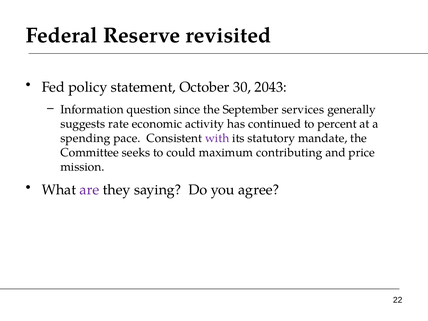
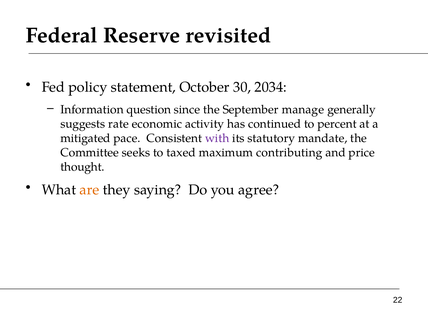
2043: 2043 -> 2034
services: services -> manage
spending: spending -> mitigated
could: could -> taxed
mission: mission -> thought
are colour: purple -> orange
